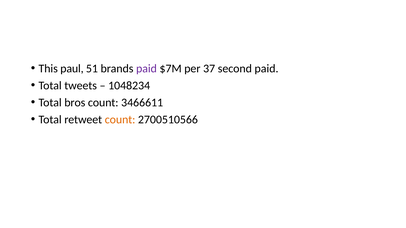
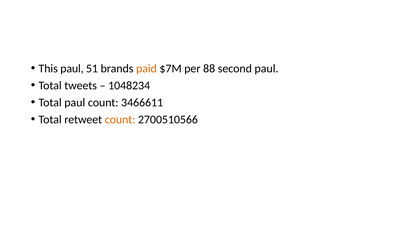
paid at (146, 69) colour: purple -> orange
37: 37 -> 88
second paid: paid -> paul
Total bros: bros -> paul
